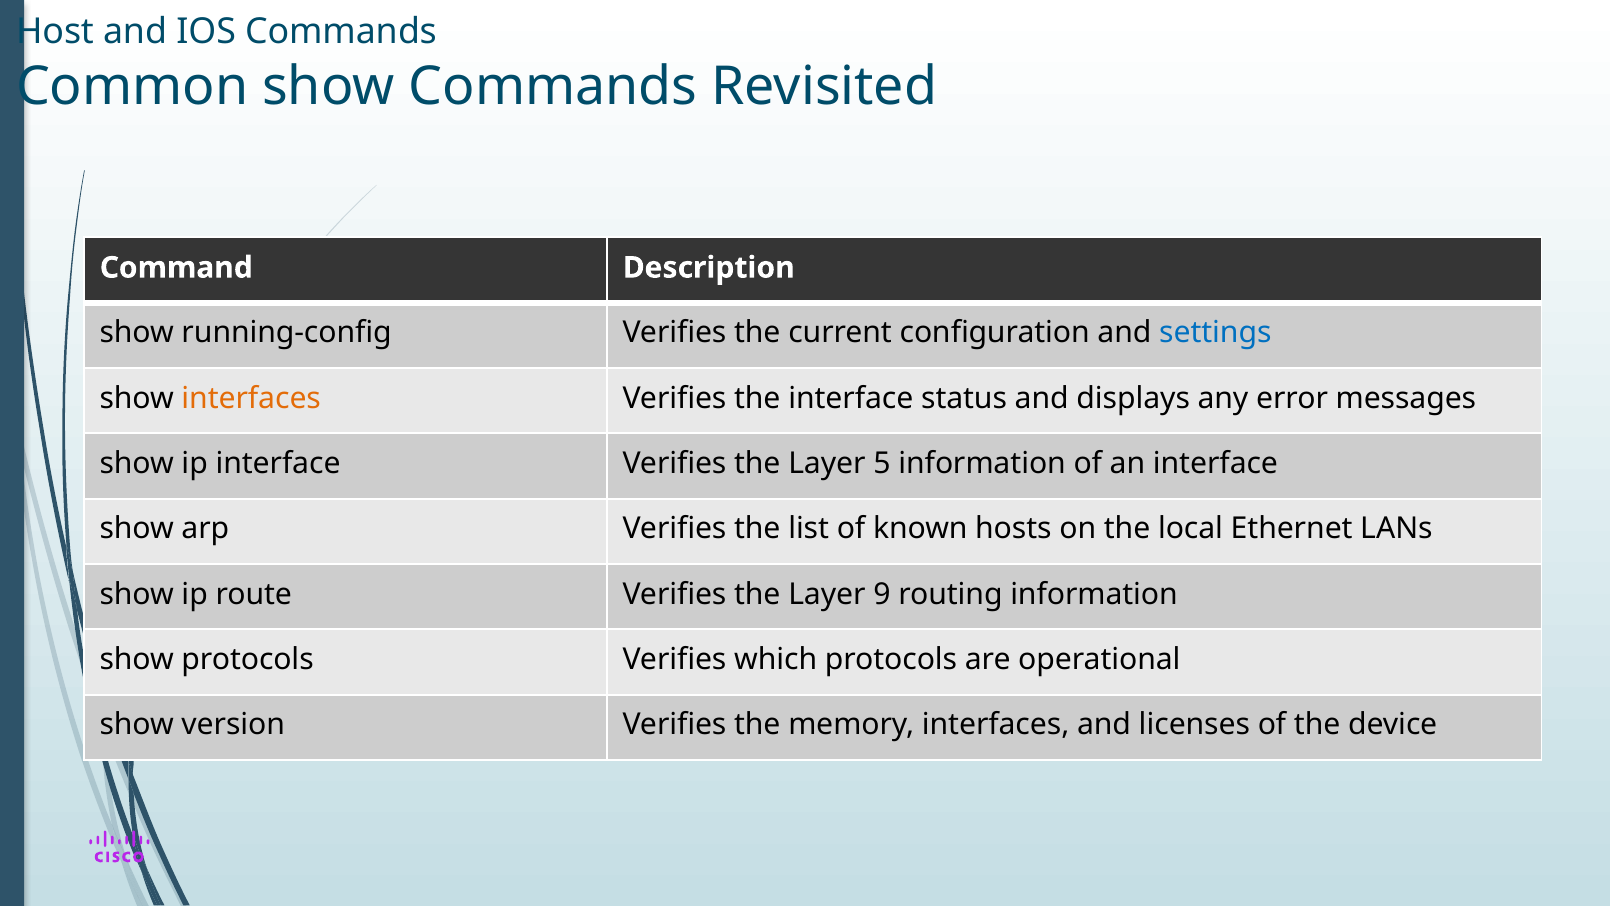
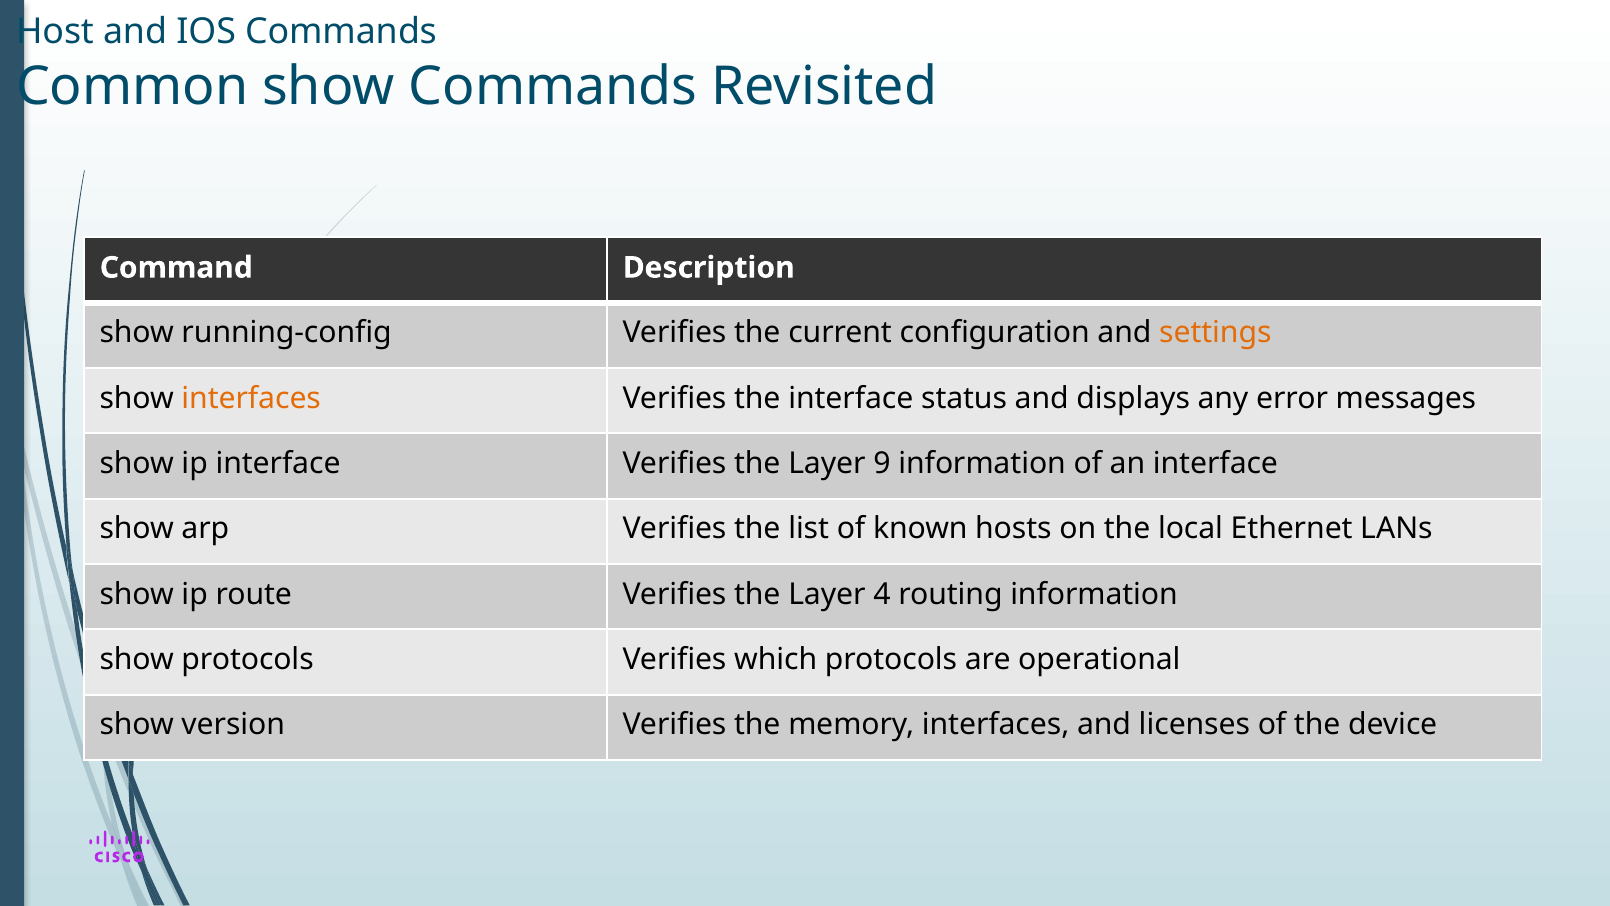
settings colour: blue -> orange
5: 5 -> 9
9: 9 -> 4
